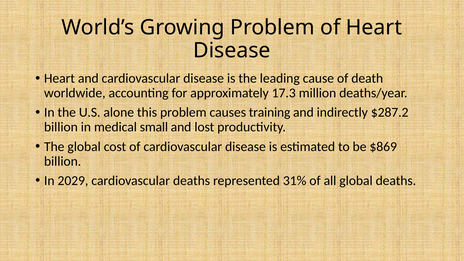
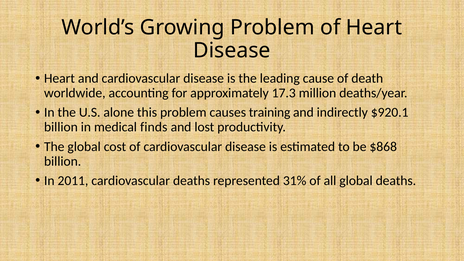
$287.2: $287.2 -> $920.1
small: small -> finds
$869: $869 -> $868
2029: 2029 -> 2011
